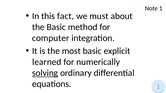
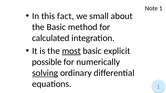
must: must -> small
computer: computer -> calculated
most underline: none -> present
learned: learned -> possible
